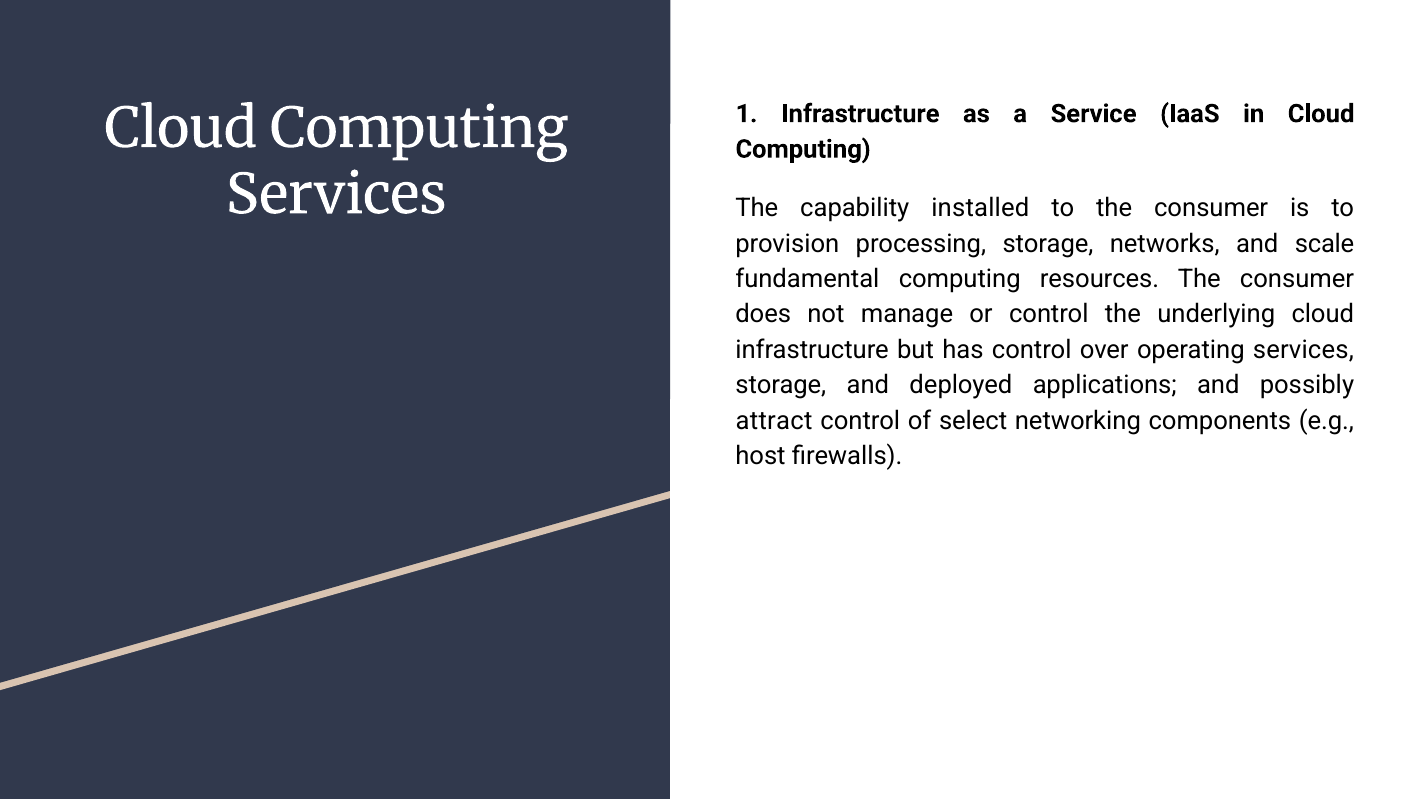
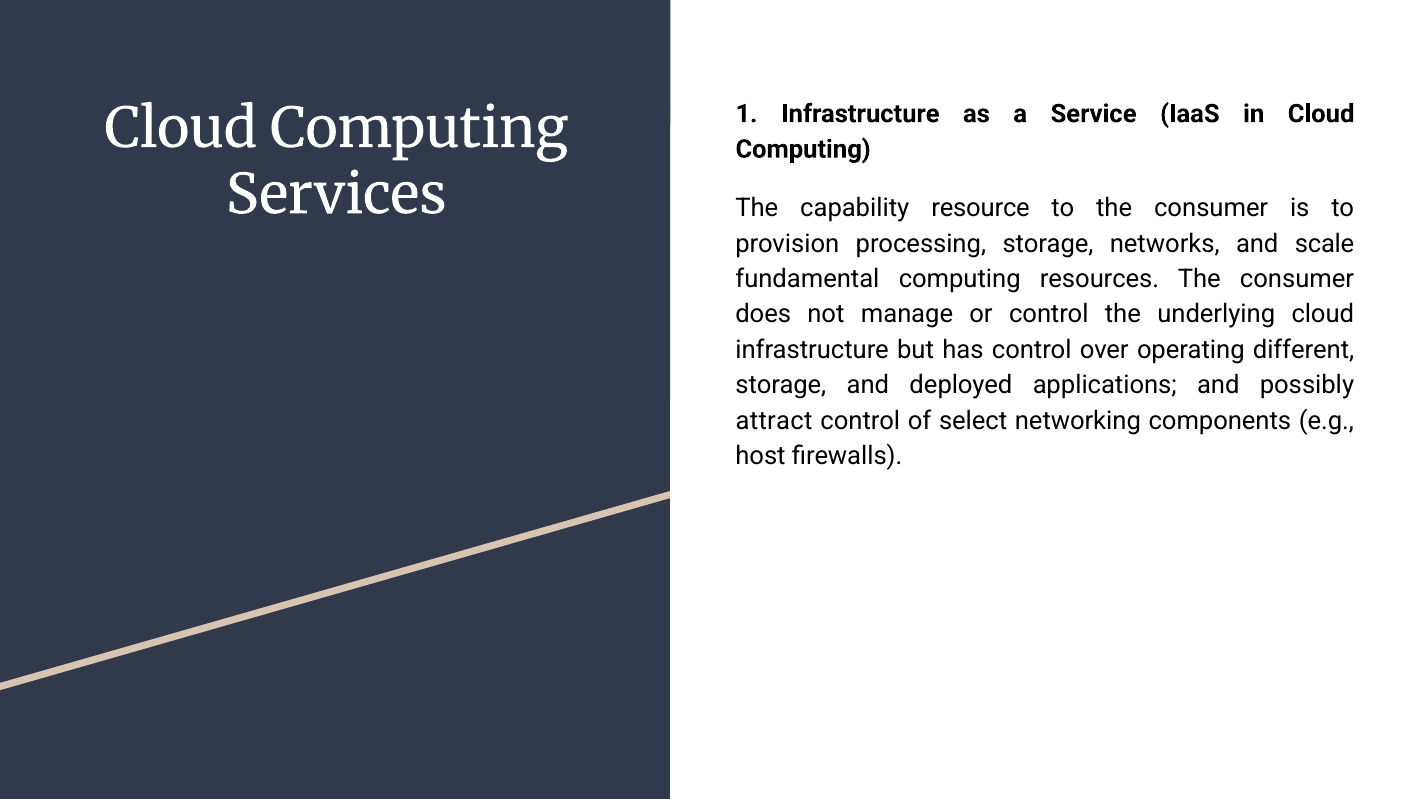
installed: installed -> resource
operating services: services -> different
